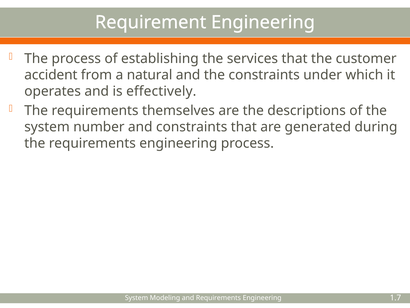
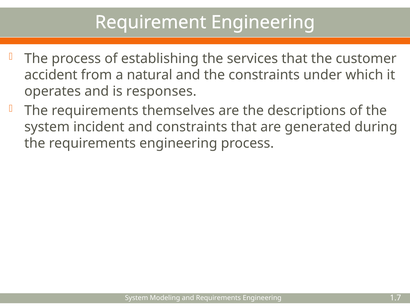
effectively: effectively -> responses
number: number -> incident
